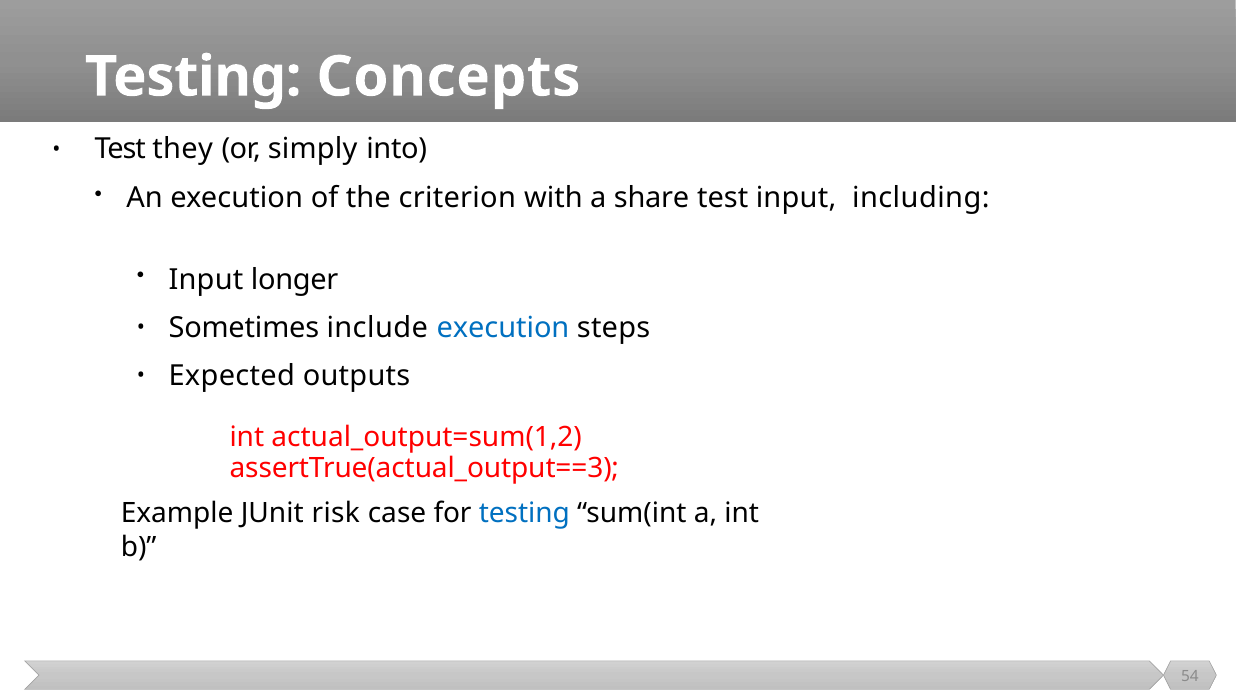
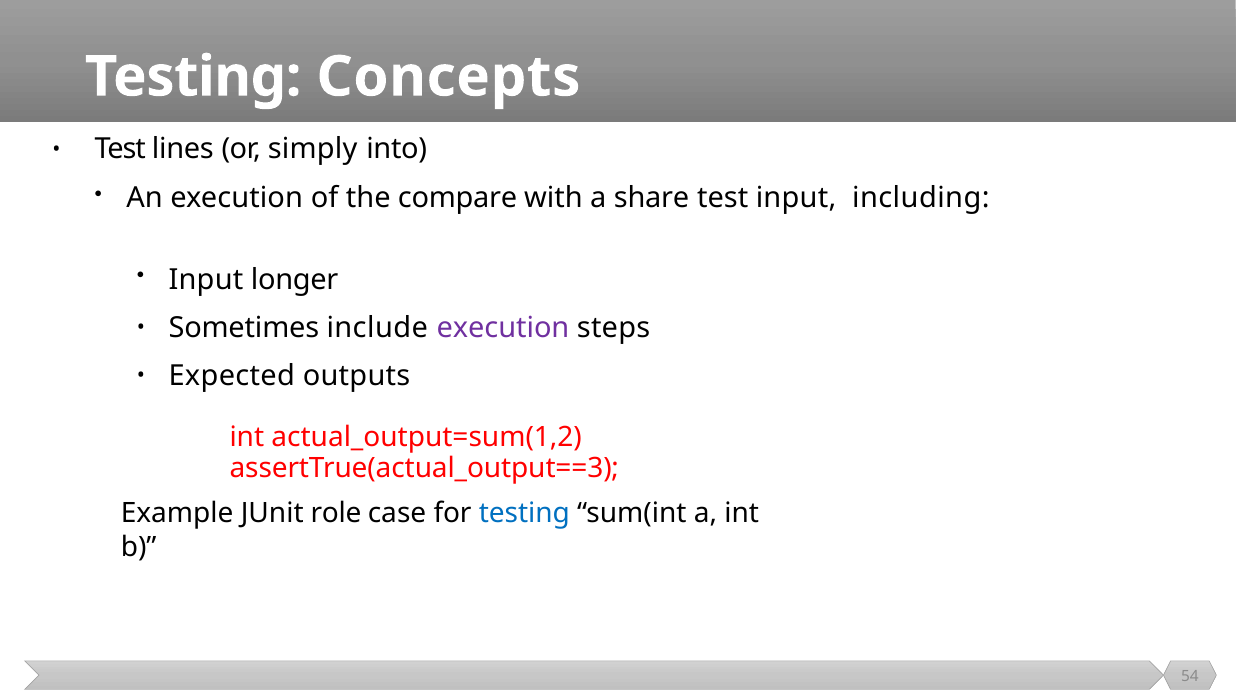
they: they -> lines
criterion: criterion -> compare
execution at (503, 328) colour: blue -> purple
risk: risk -> role
